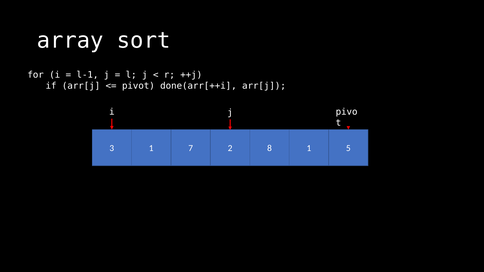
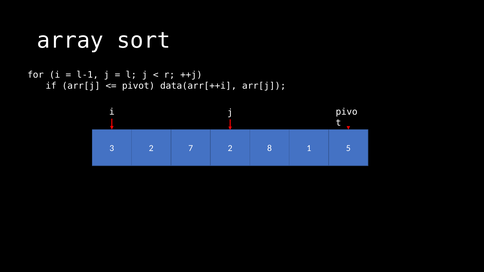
done(arr[++i: done(arr[++i -> data(arr[++i
3 1: 1 -> 2
